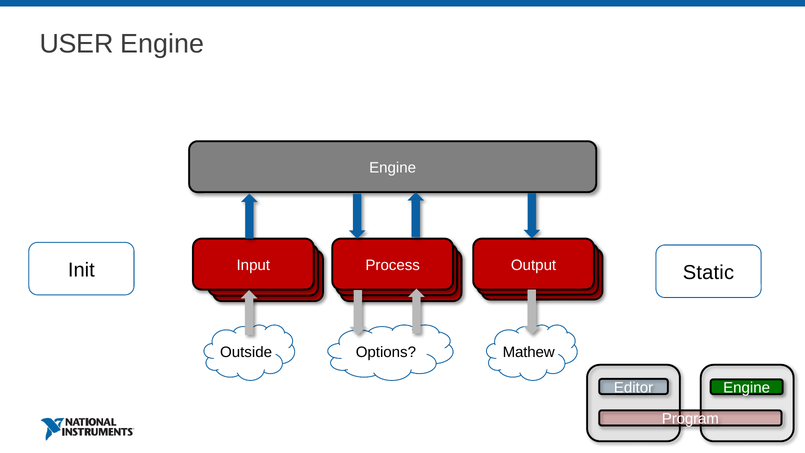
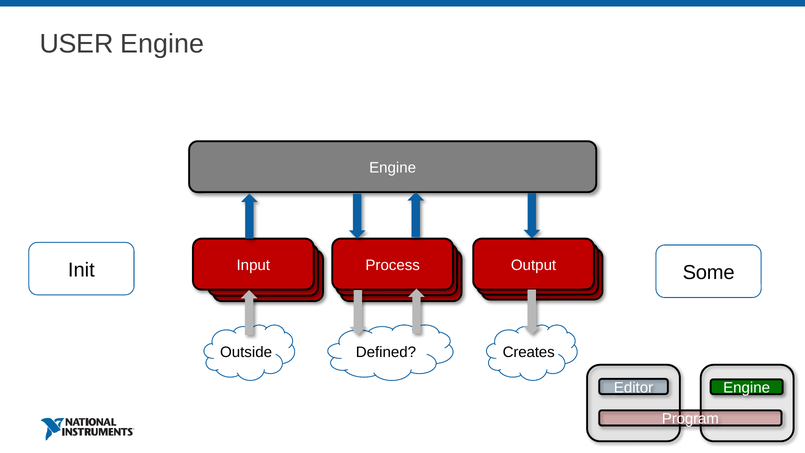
Static: Static -> Some
Options: Options -> Defined
Mathew: Mathew -> Creates
